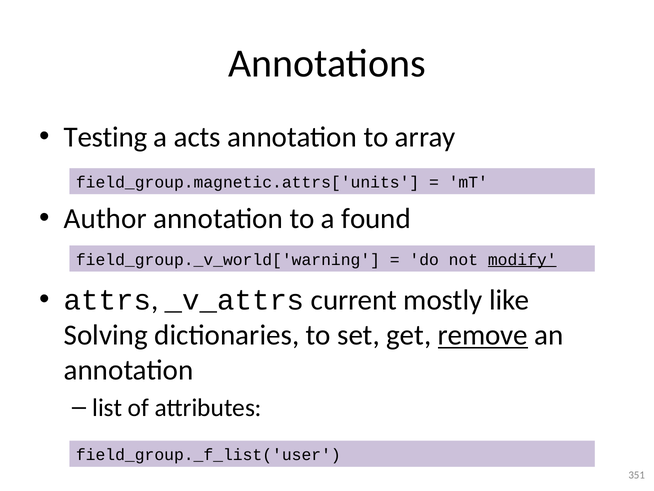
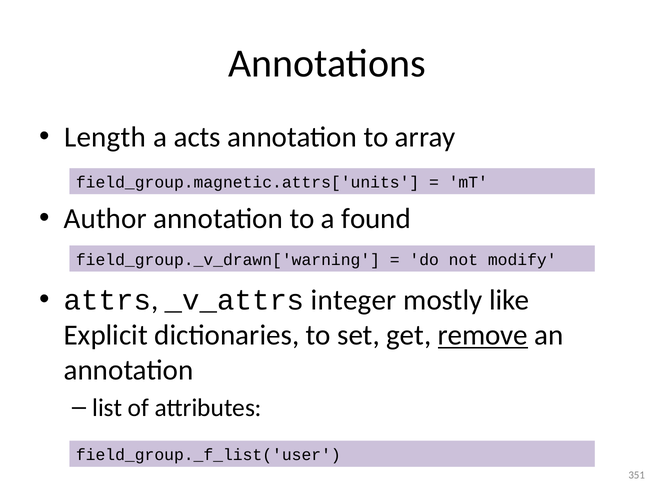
Testing: Testing -> Length
field_group._v_world['warning: field_group._v_world['warning -> field_group._v_drawn['warning
modify underline: present -> none
current: current -> integer
Solving: Solving -> Explicit
